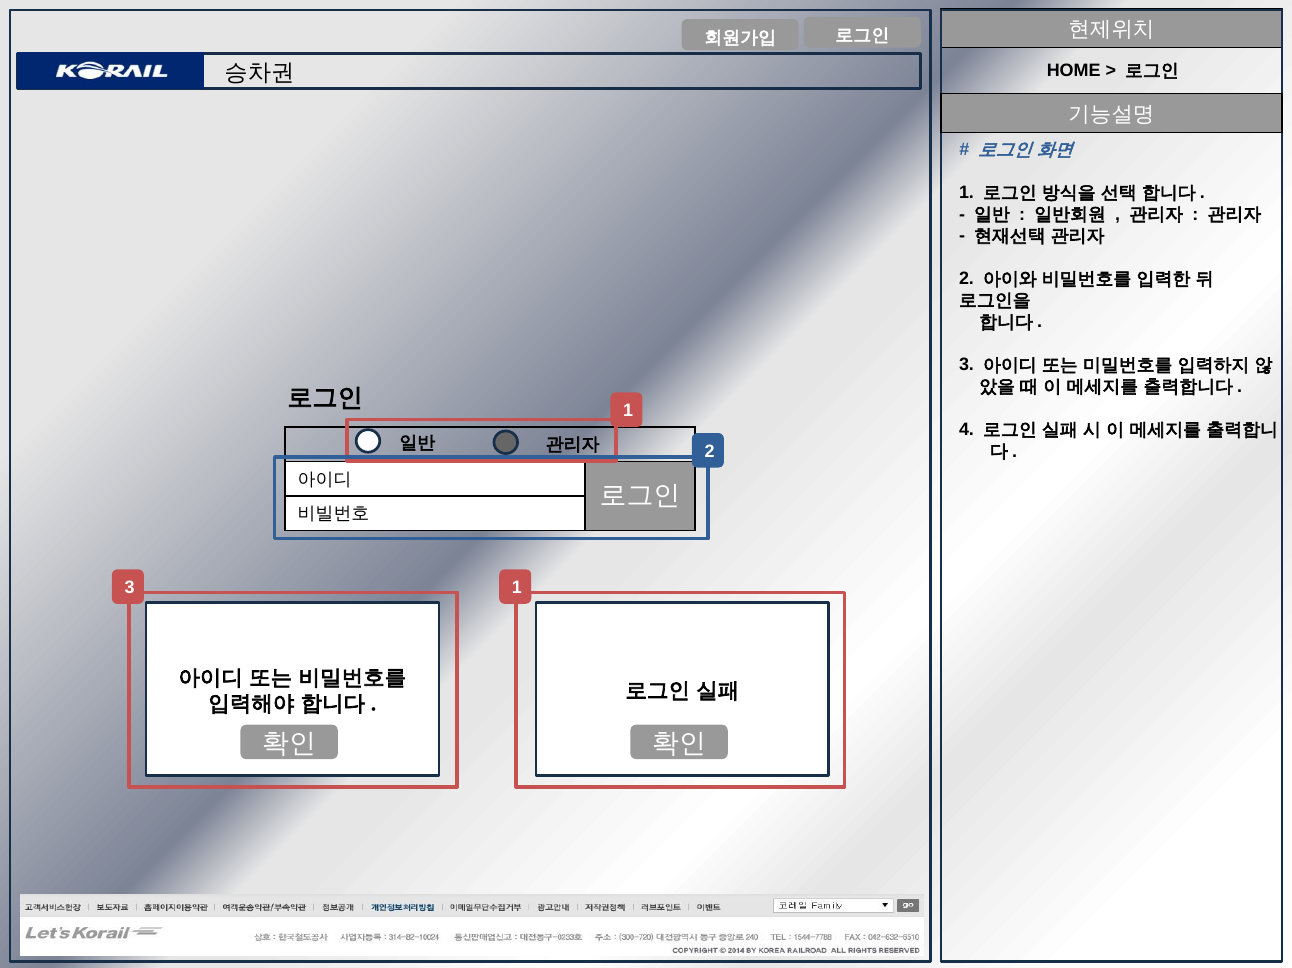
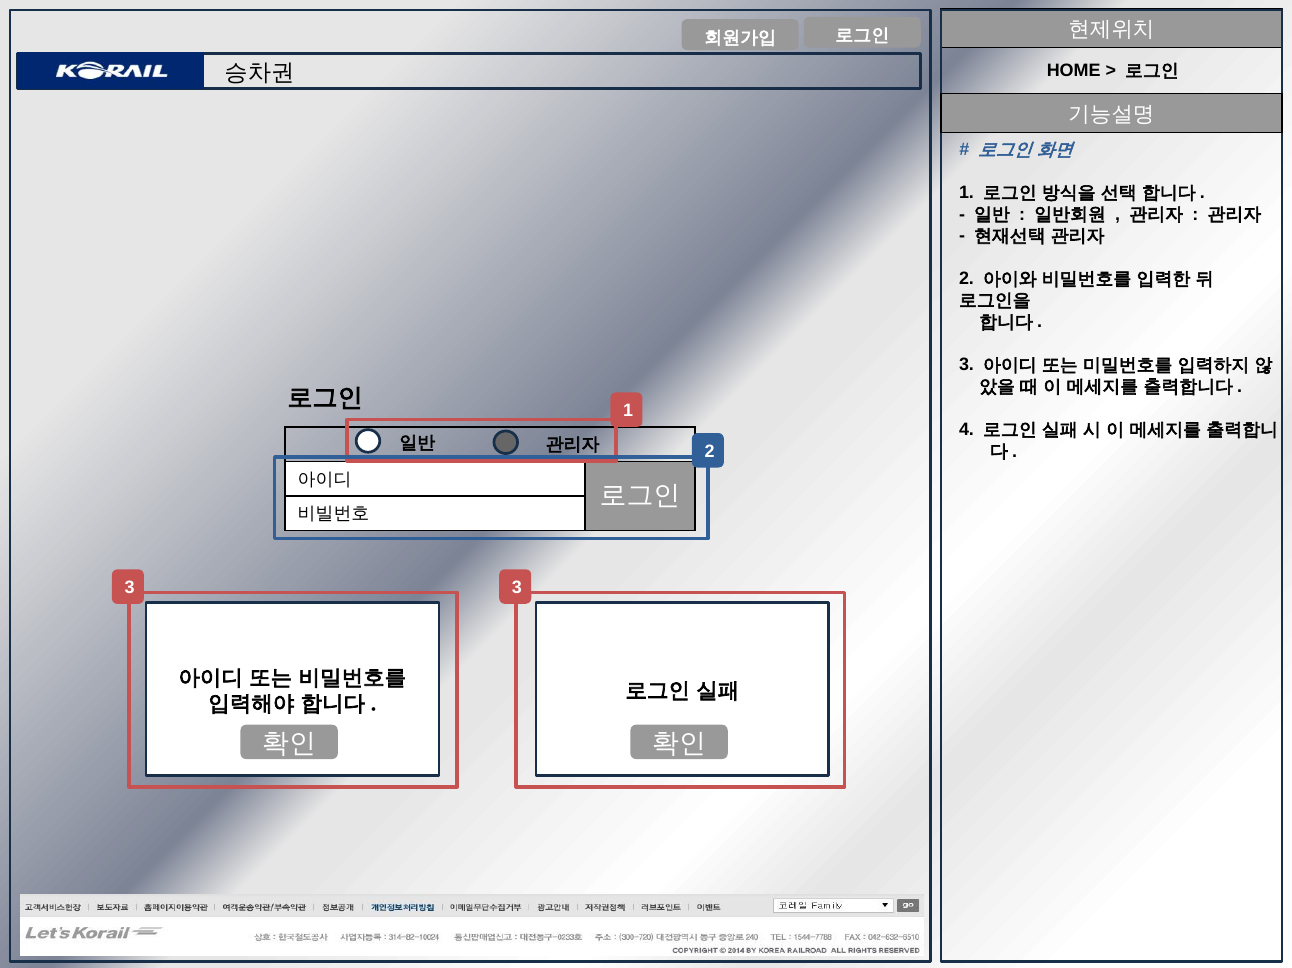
3 1: 1 -> 3
